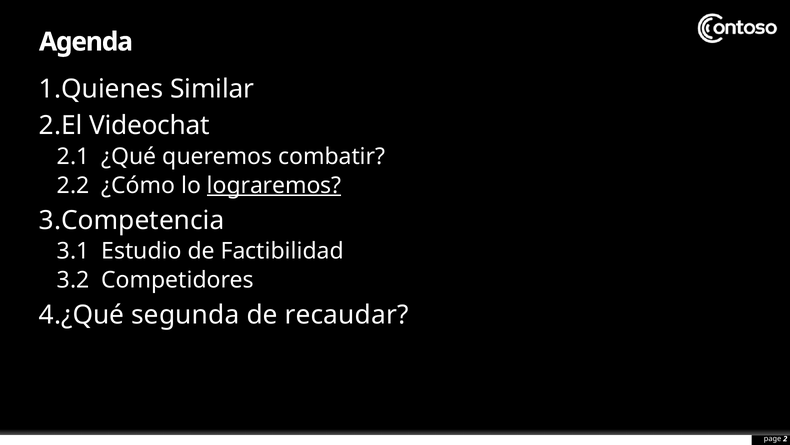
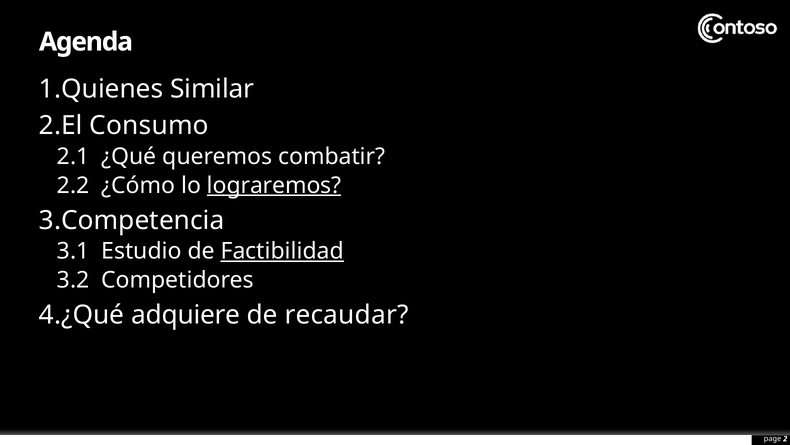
Videochat: Videochat -> Consumo
Factibilidad underline: none -> present
segunda: segunda -> adquiere
